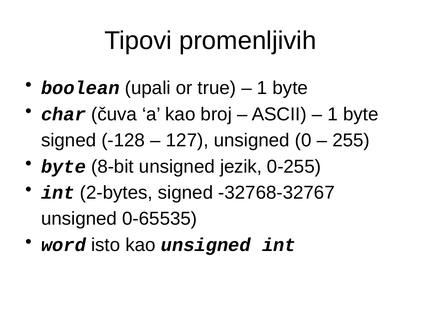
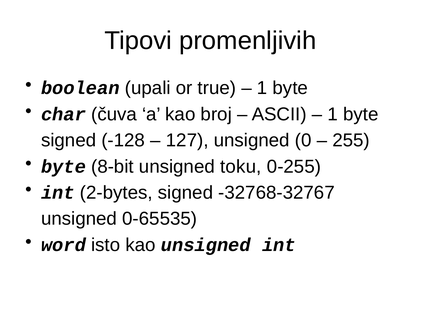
jezik: jezik -> toku
